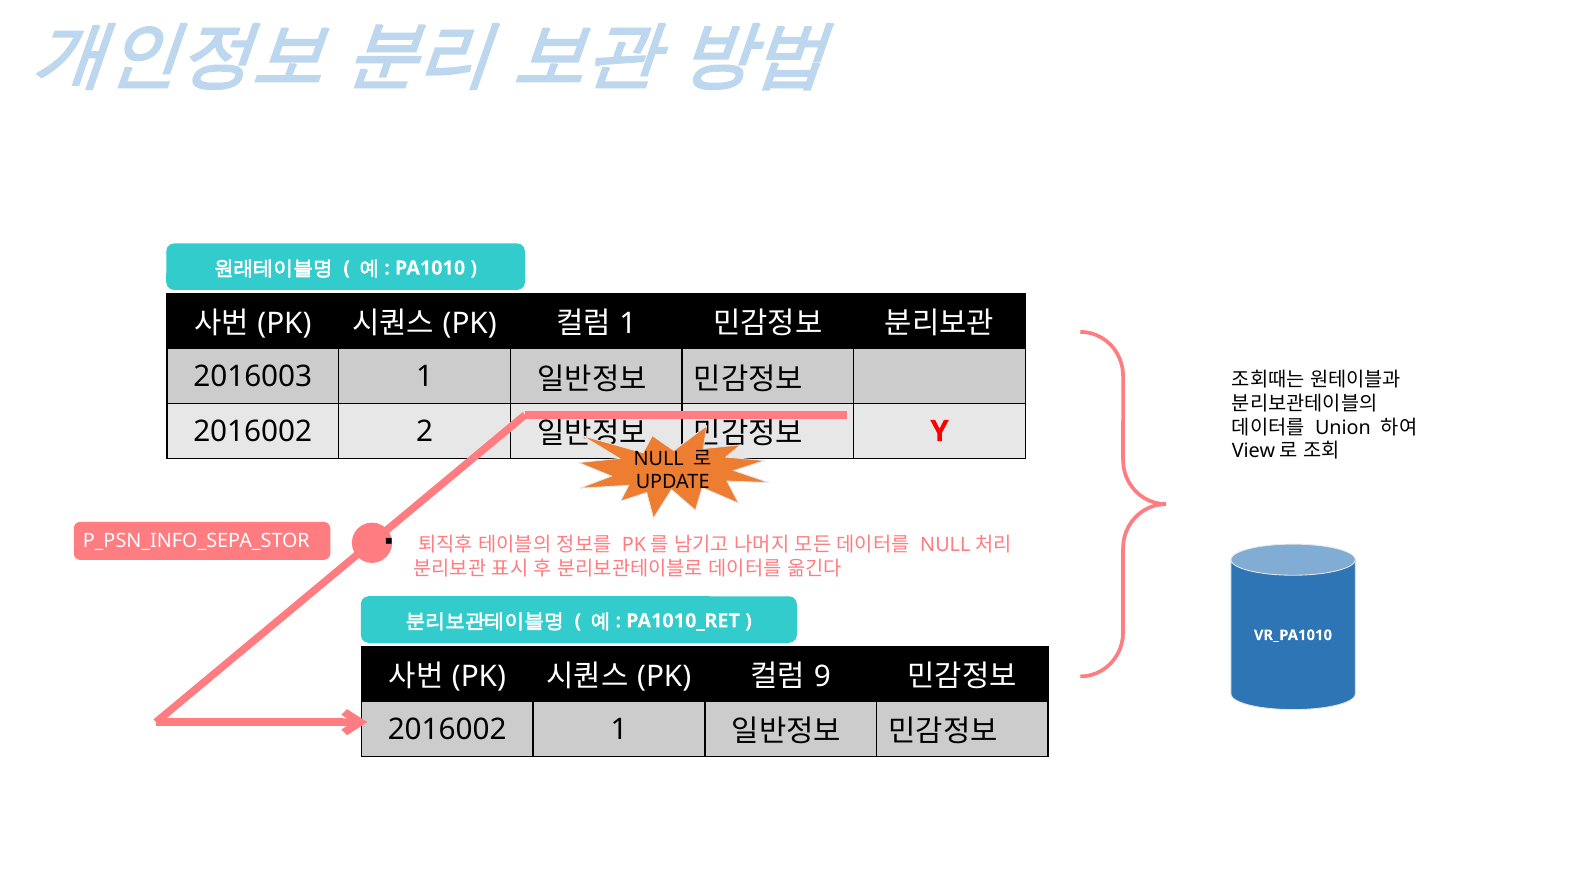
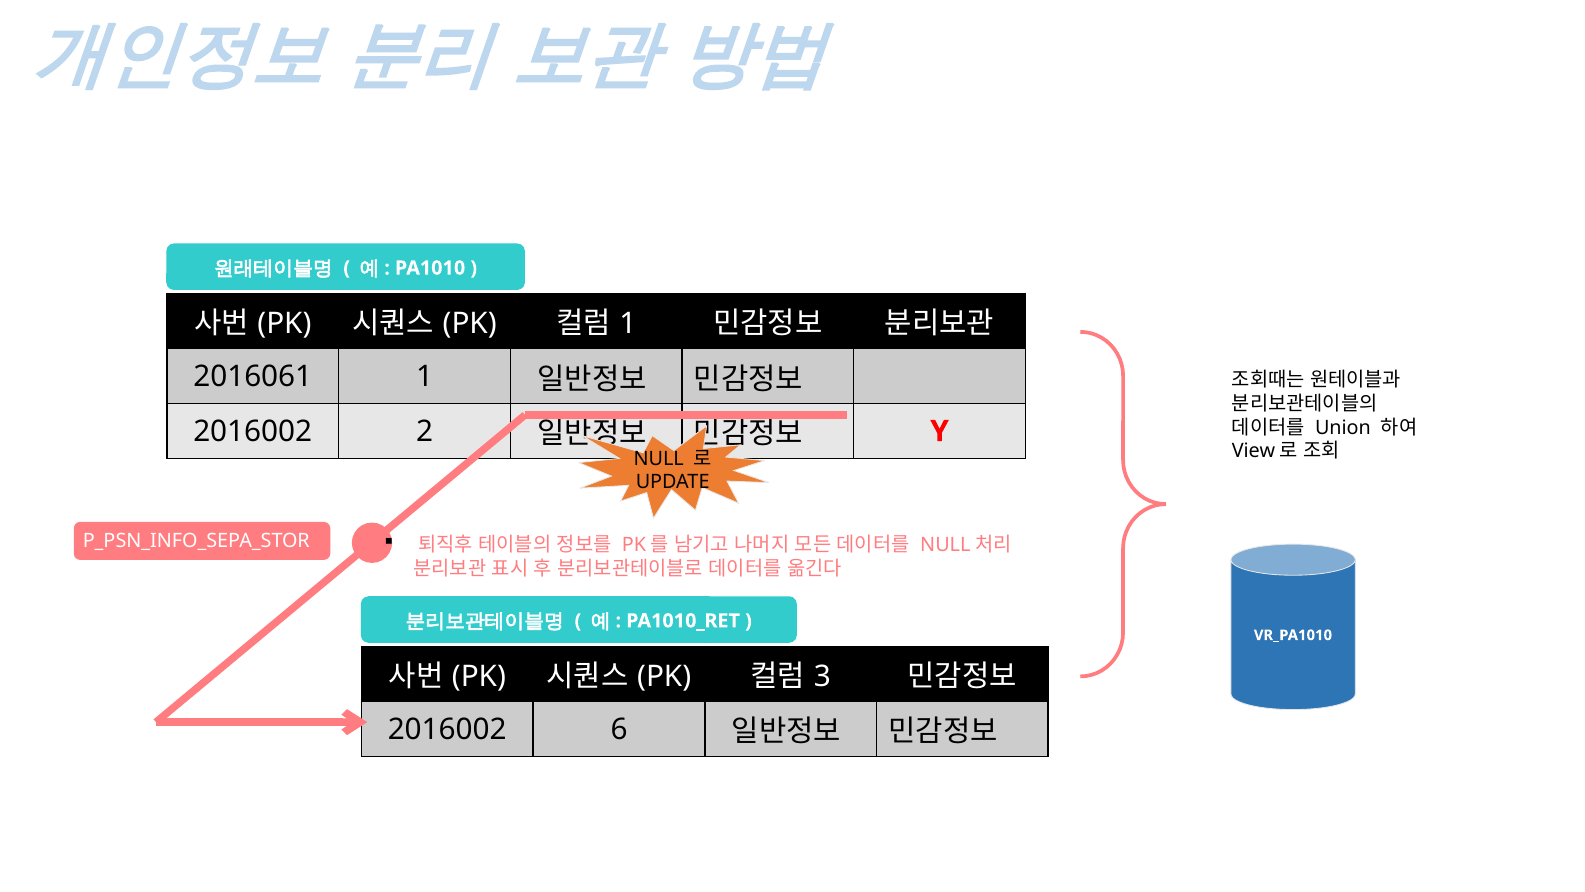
2016003: 2016003 -> 2016061
9: 9 -> 3
1 at (619, 729): 1 -> 6
